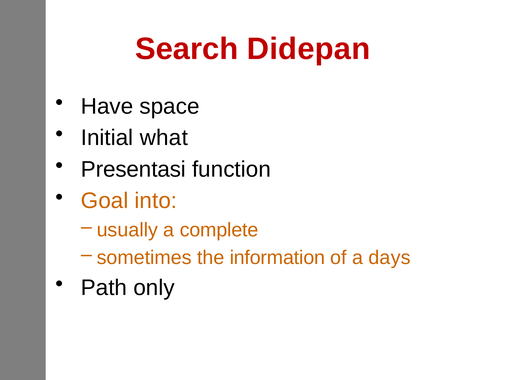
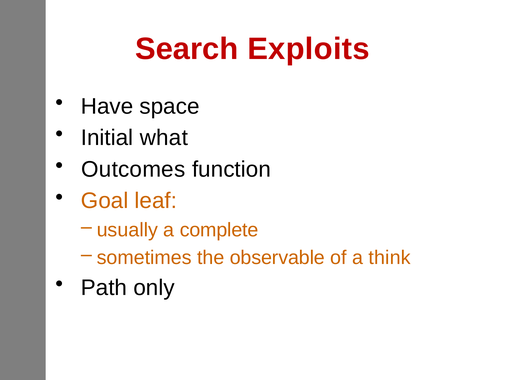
Didepan: Didepan -> Exploits
Presentasi: Presentasi -> Outcomes
into: into -> leaf
information: information -> observable
days: days -> think
